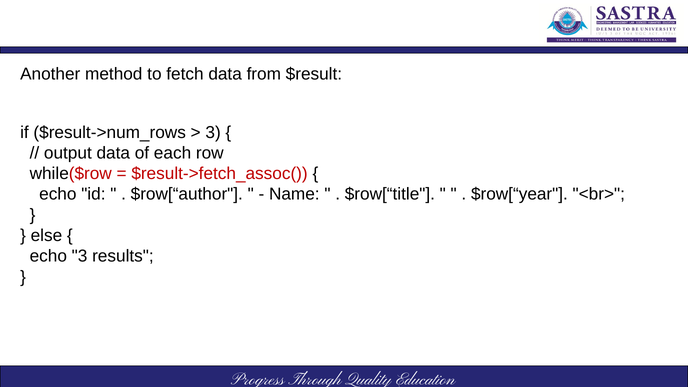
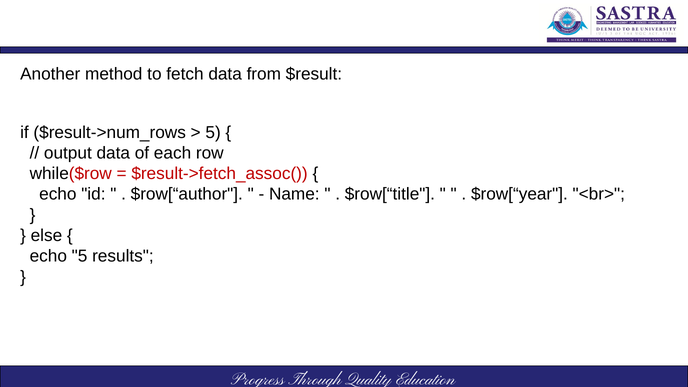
3 at (213, 132): 3 -> 5
echo 3: 3 -> 5
